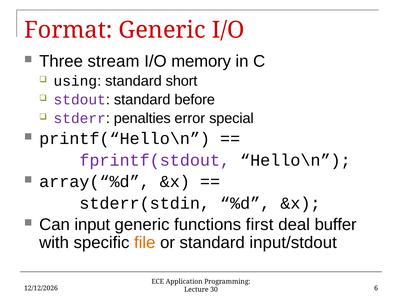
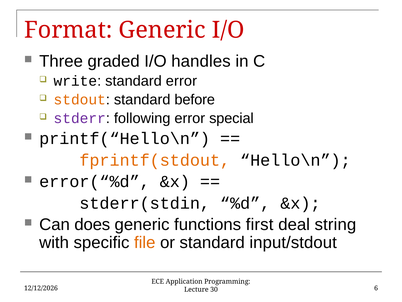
stream: stream -> graded
memory: memory -> handles
using: using -> write
standard short: short -> error
stdout colour: purple -> orange
penalties: penalties -> following
fprintf(stdout colour: purple -> orange
array(“%d: array(“%d -> error(“%d
input: input -> does
buffer: buffer -> string
